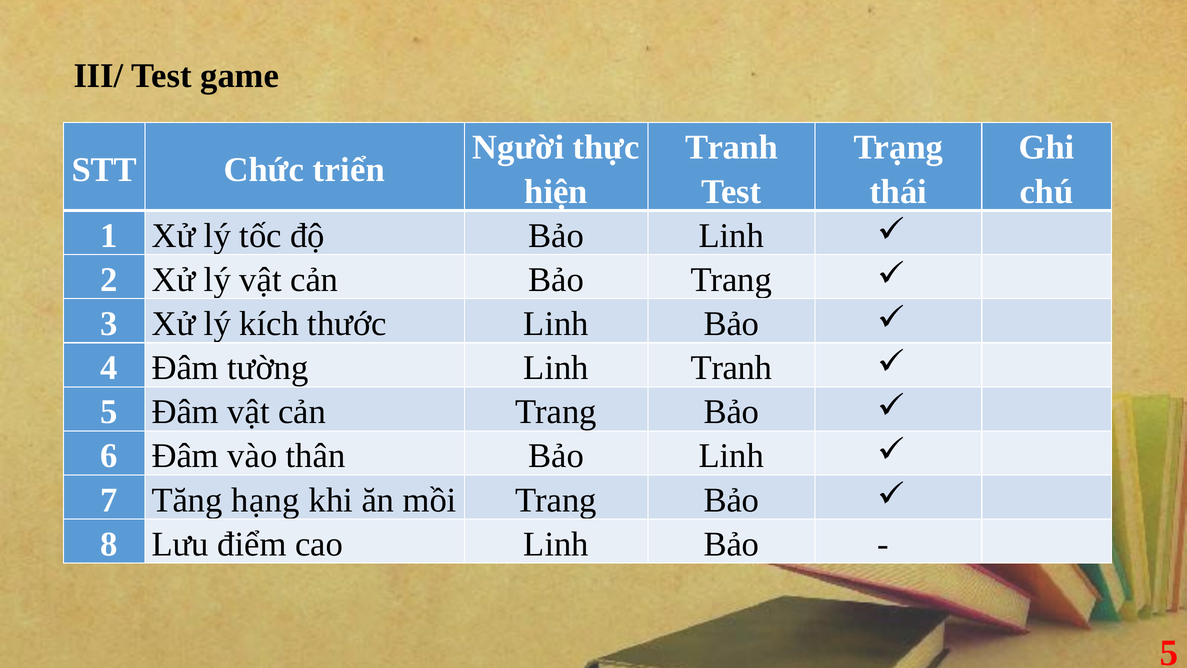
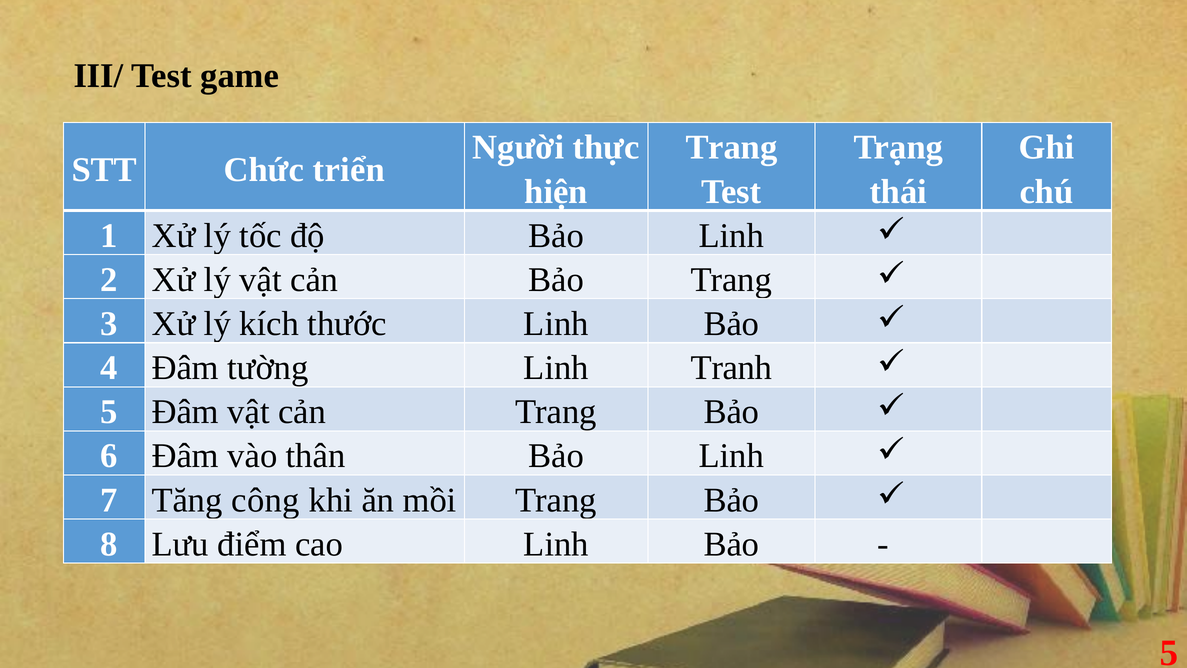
Tranh at (732, 147): Tranh -> Trang
hạng: hạng -> công
